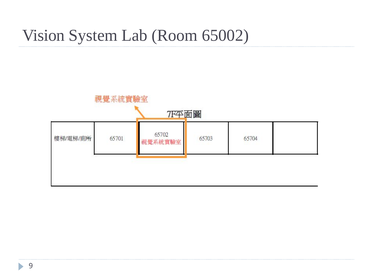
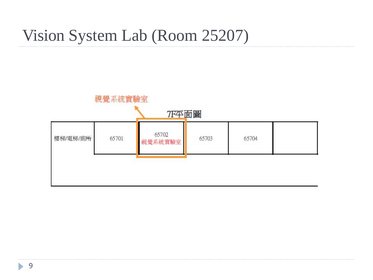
65002: 65002 -> 25207
